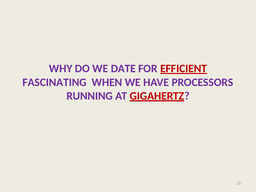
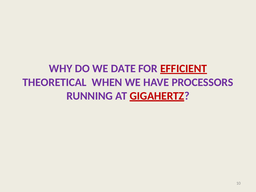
FASCINATING: FASCINATING -> THEORETICAL
